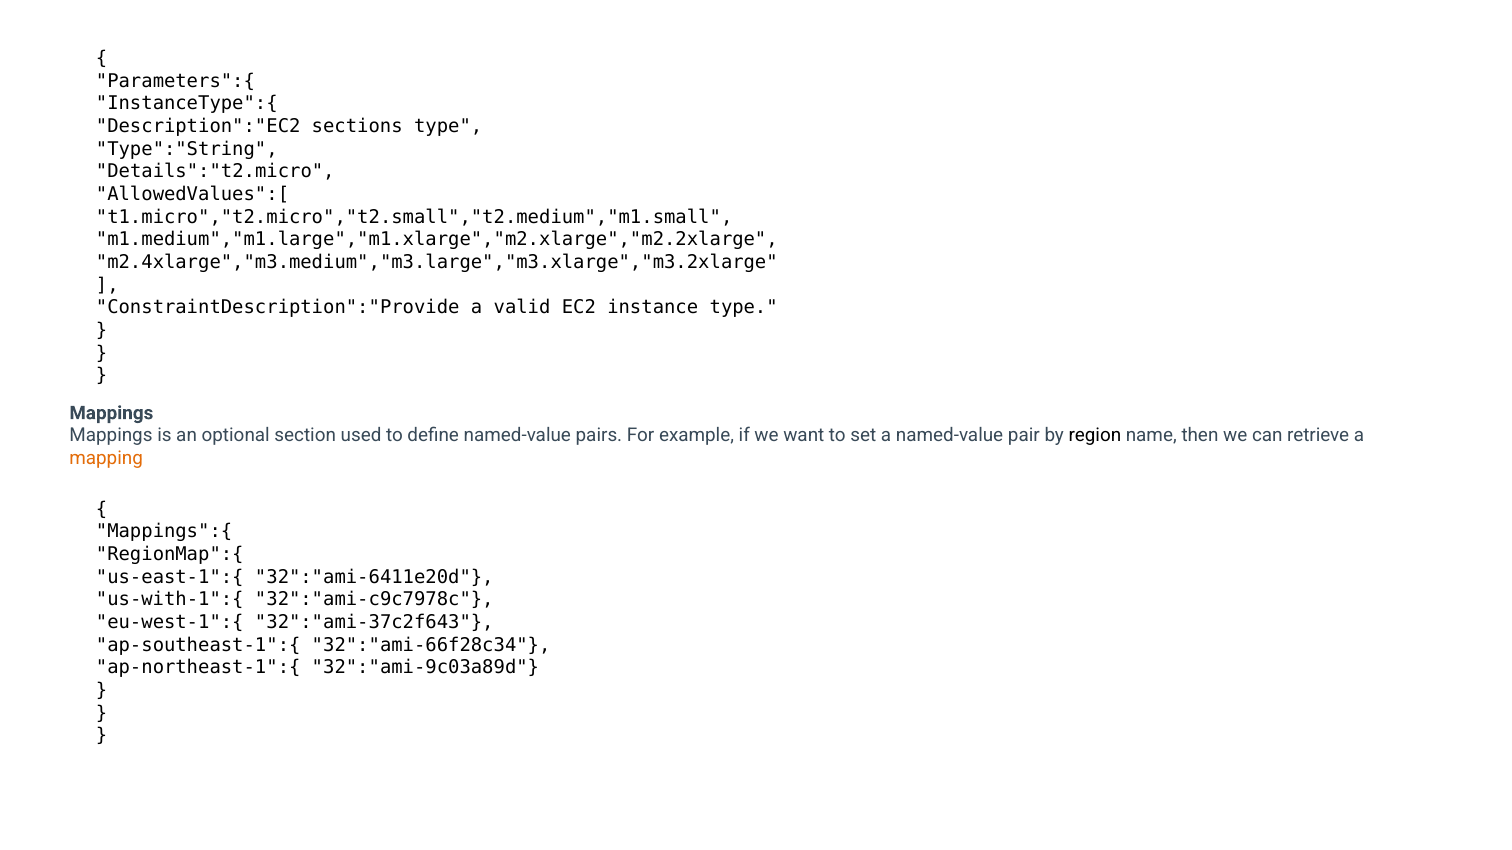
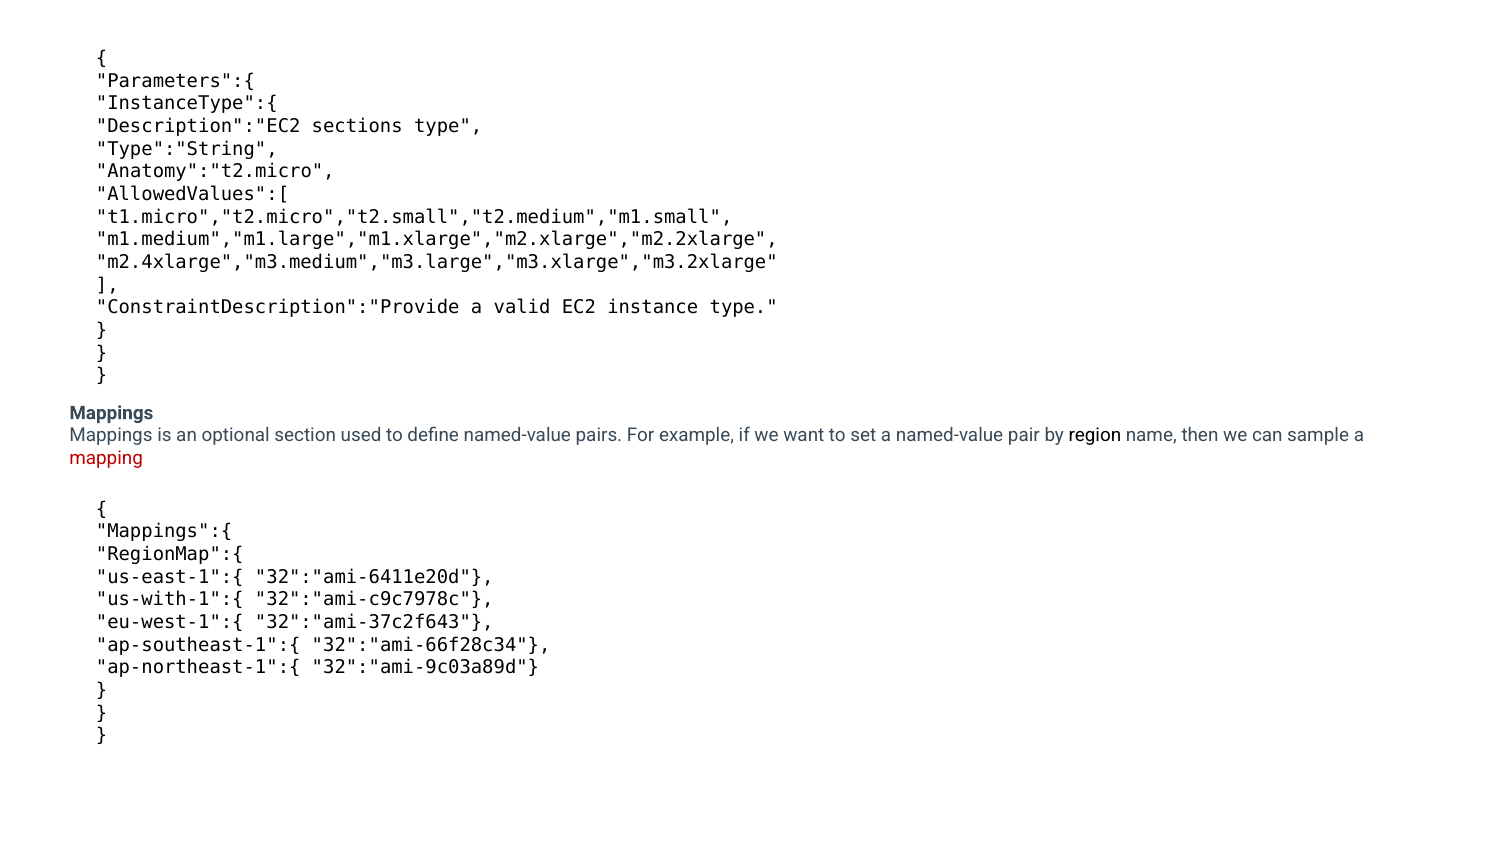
Details":"t2.micro: Details":"t2.micro -> Anatomy":"t2.micro
retrieve: retrieve -> sample
mapping colour: orange -> red
